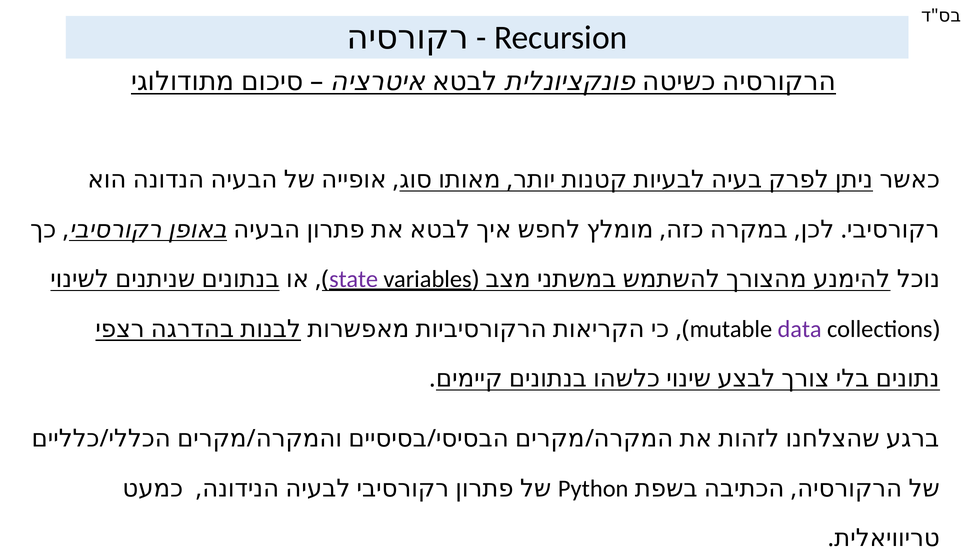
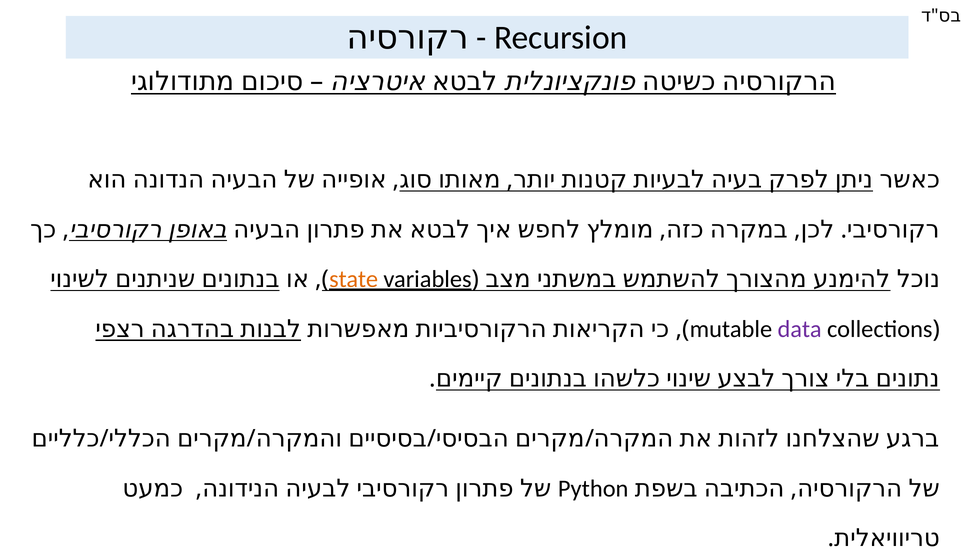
state colour: purple -> orange
